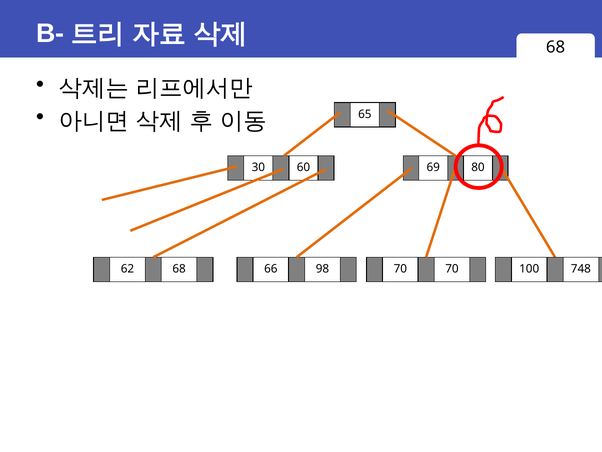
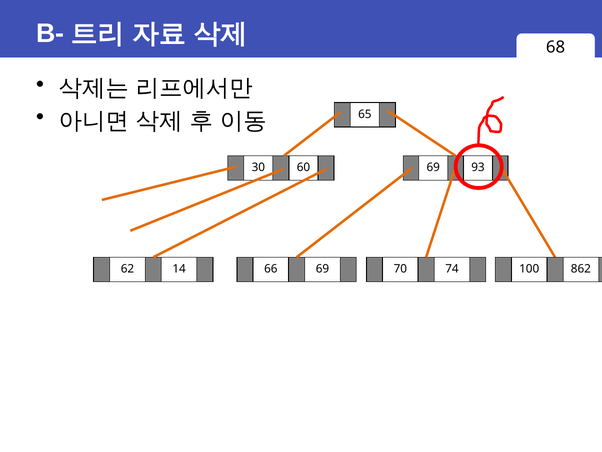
80: 80 -> 93
62 68: 68 -> 14
66 98: 98 -> 69
70 70: 70 -> 74
748: 748 -> 862
